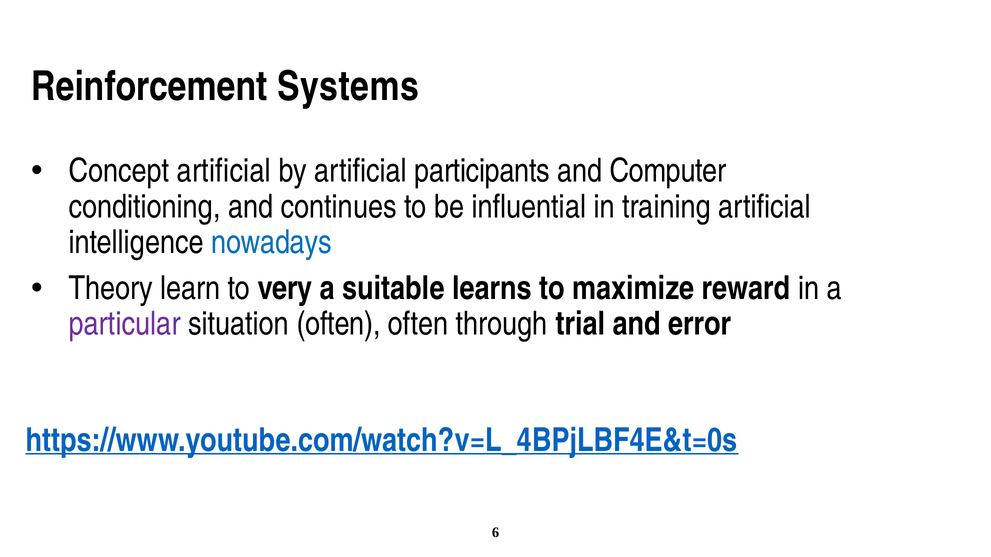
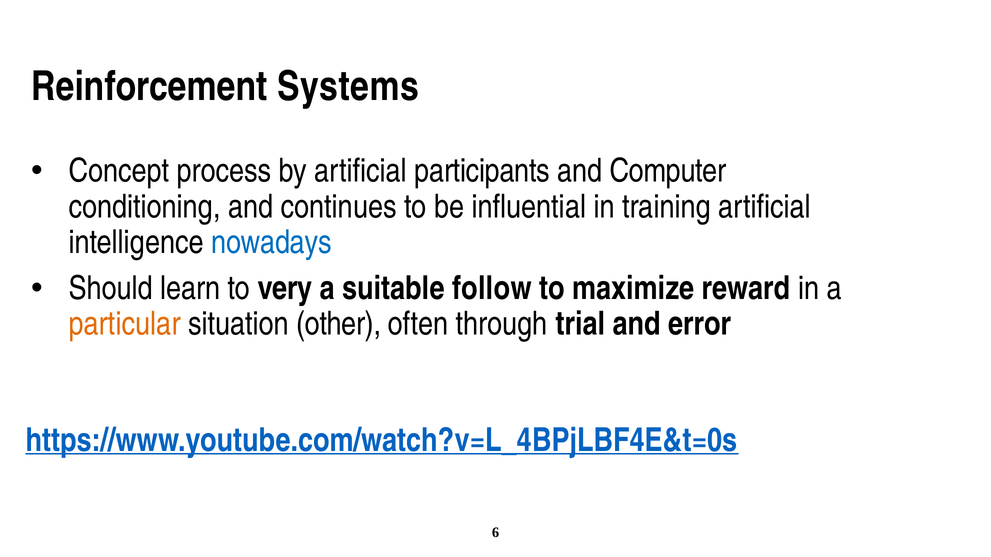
Concept artificial: artificial -> process
Theory: Theory -> Should
learns: learns -> follow
particular colour: purple -> orange
situation often: often -> other
